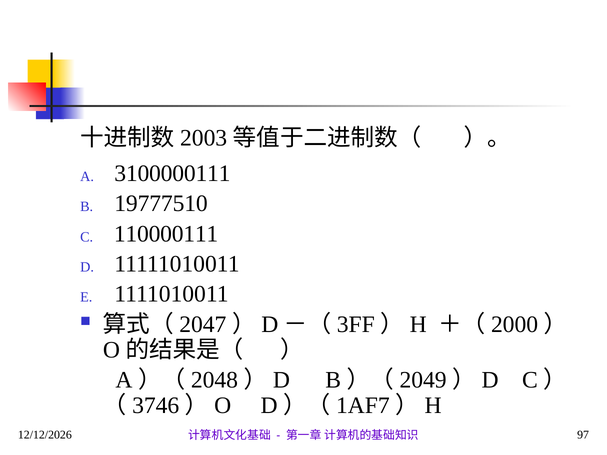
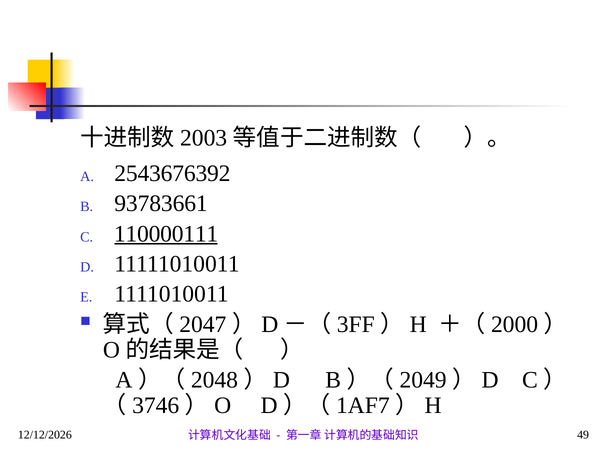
3100000111: 3100000111 -> 2543676392
19777510: 19777510 -> 93783661
110000111 underline: none -> present
97: 97 -> 49
